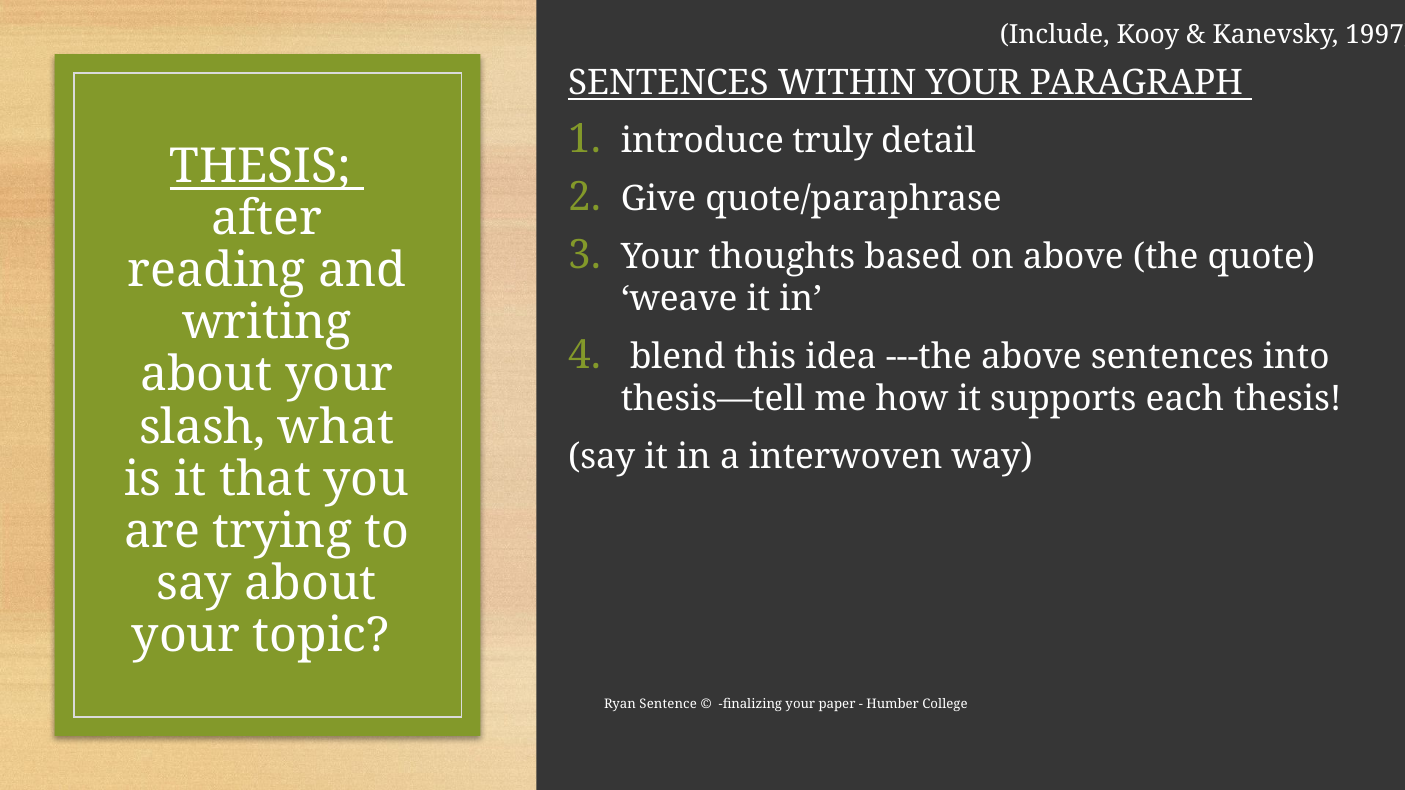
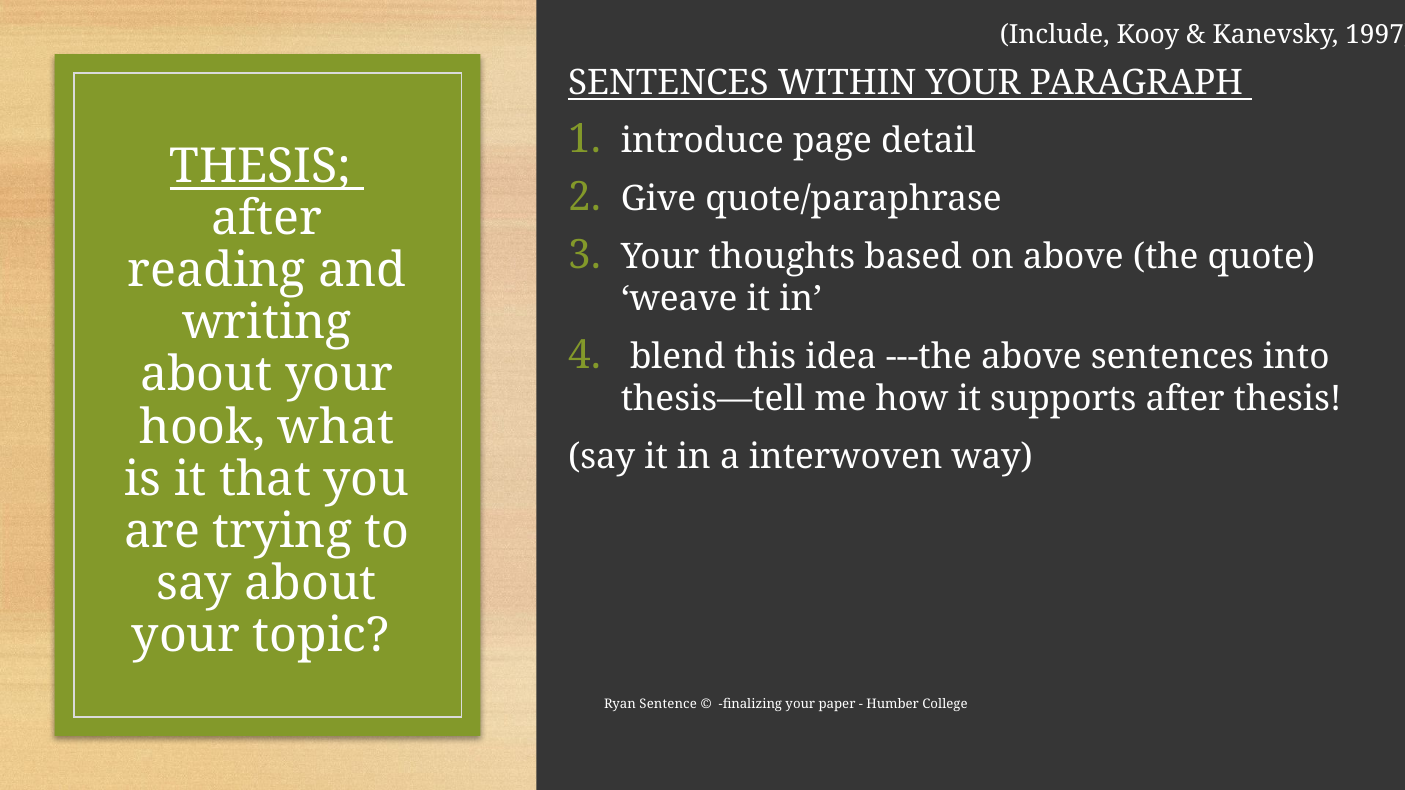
truly: truly -> page
supports each: each -> after
slash: slash -> hook
